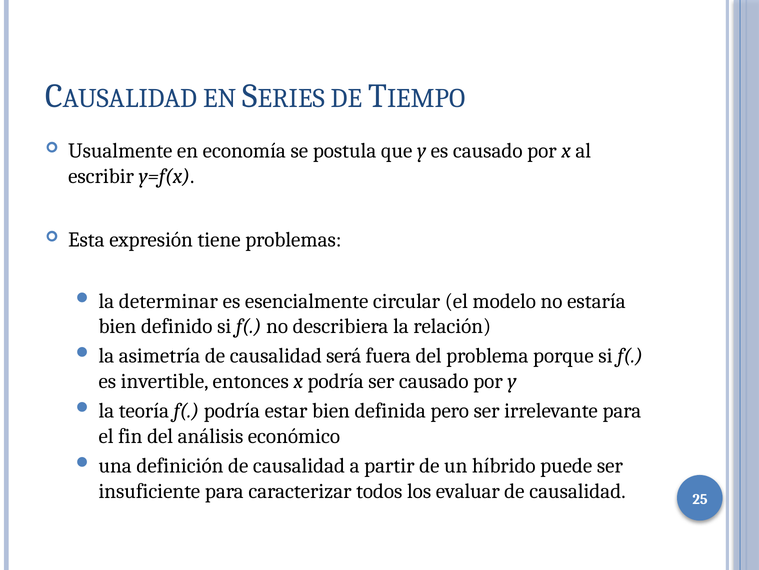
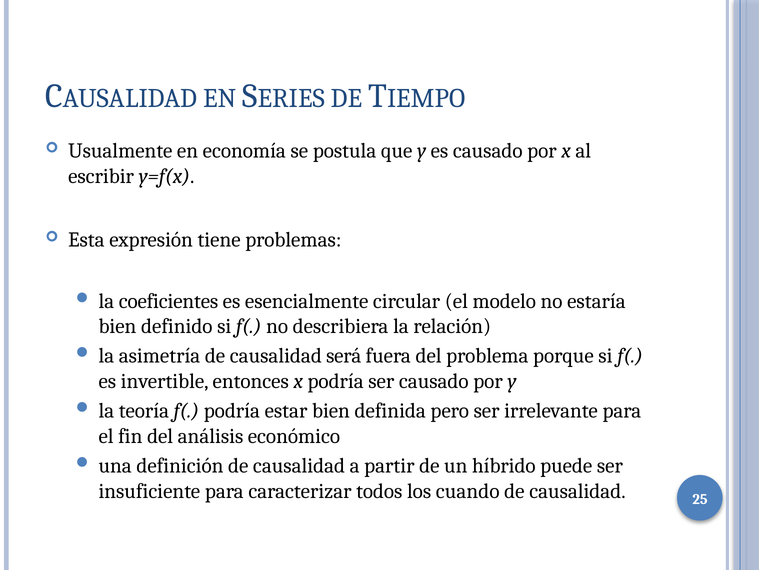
determinar: determinar -> coeficientes
evaluar: evaluar -> cuando
